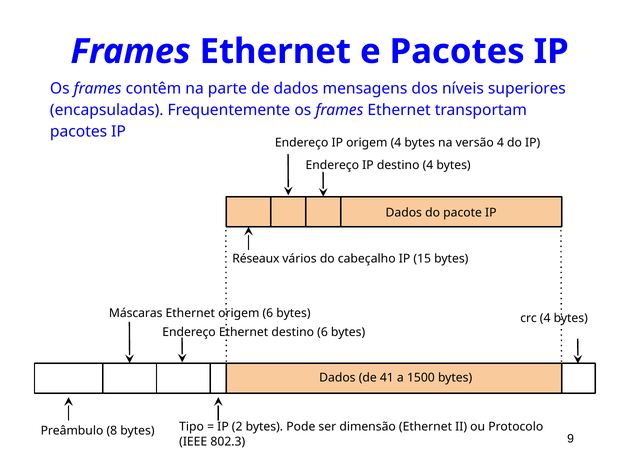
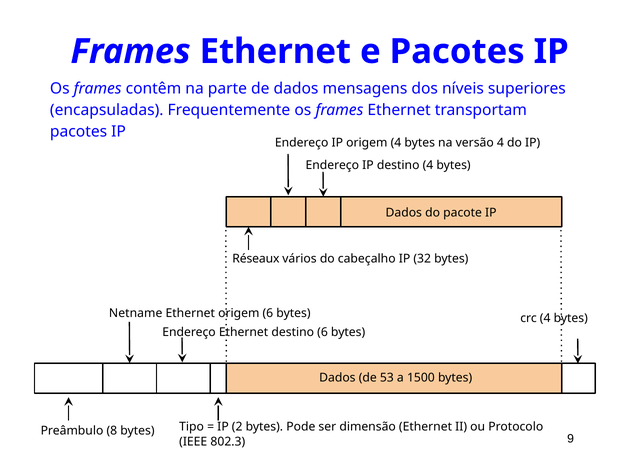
15: 15 -> 32
Máscaras: Máscaras -> Netname
41: 41 -> 53
